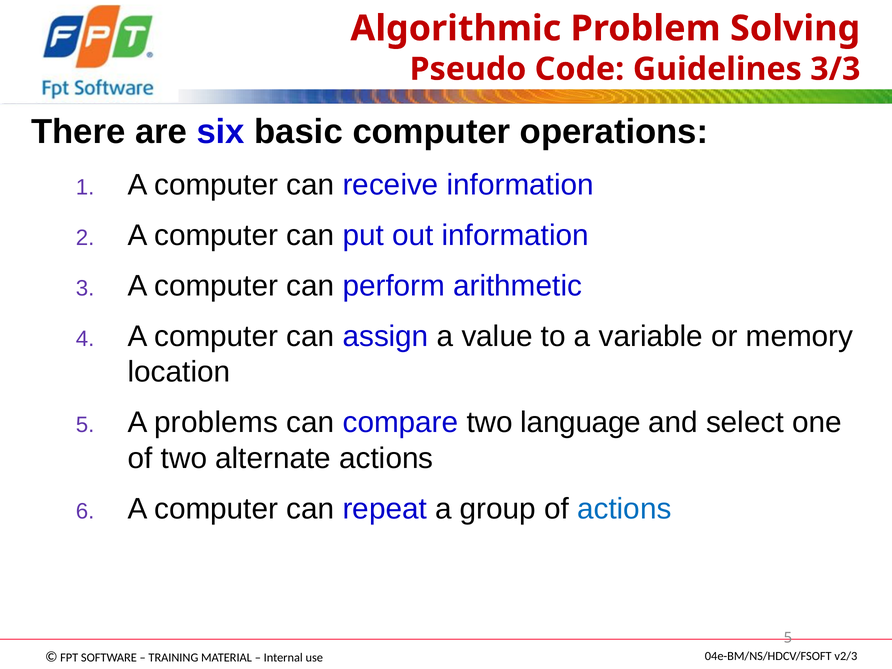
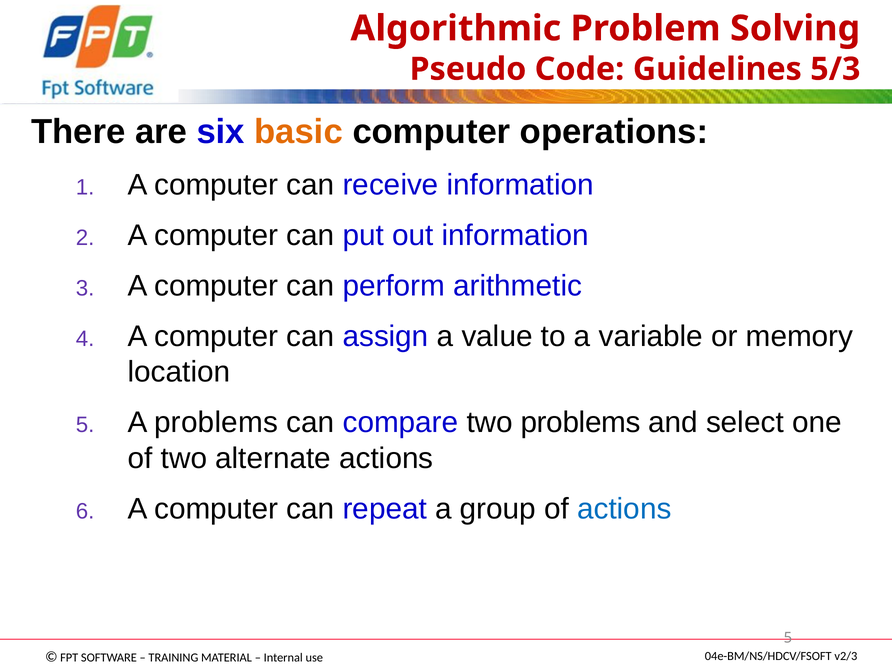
3/3: 3/3 -> 5/3
basic colour: black -> orange
two language: language -> problems
